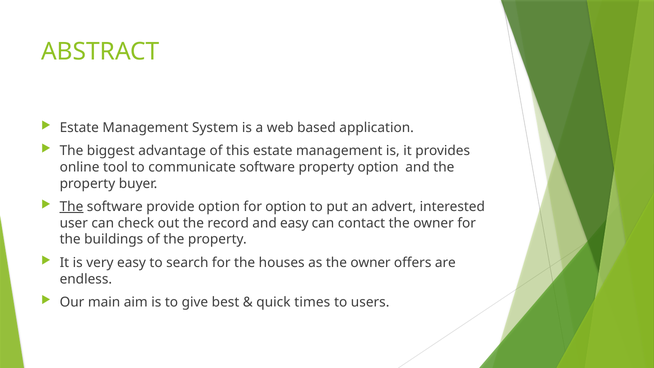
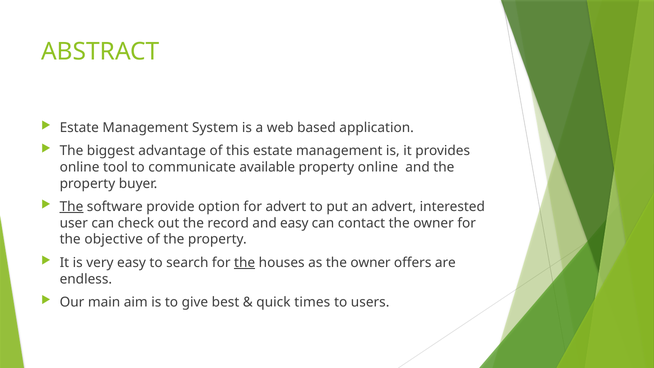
communicate software: software -> available
property option: option -> online
for option: option -> advert
buildings: buildings -> objective
the at (245, 263) underline: none -> present
